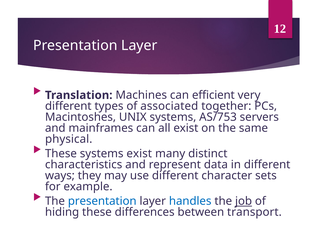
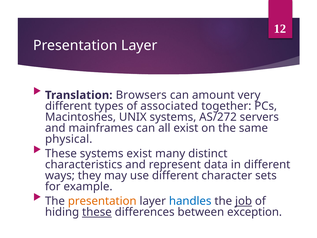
Machines: Machines -> Browsers
efficient: efficient -> amount
AS/753: AS/753 -> AS/272
presentation at (102, 201) colour: blue -> orange
these at (97, 212) underline: none -> present
transport: transport -> exception
